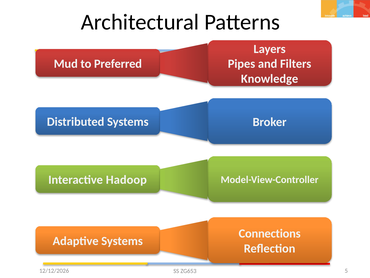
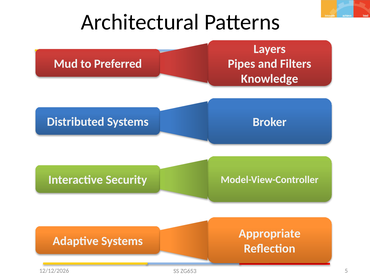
Hadoop: Hadoop -> Security
Connections: Connections -> Appropriate
